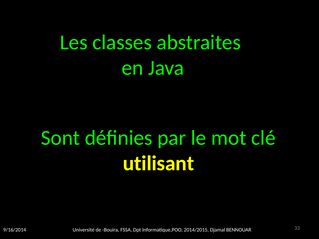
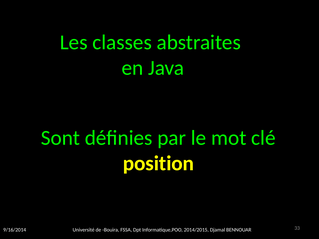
utilisant: utilisant -> position
